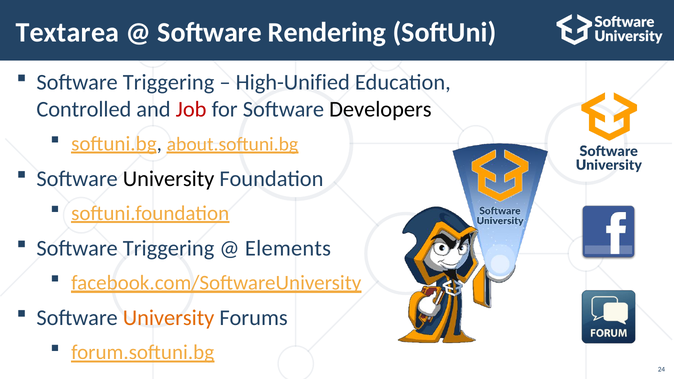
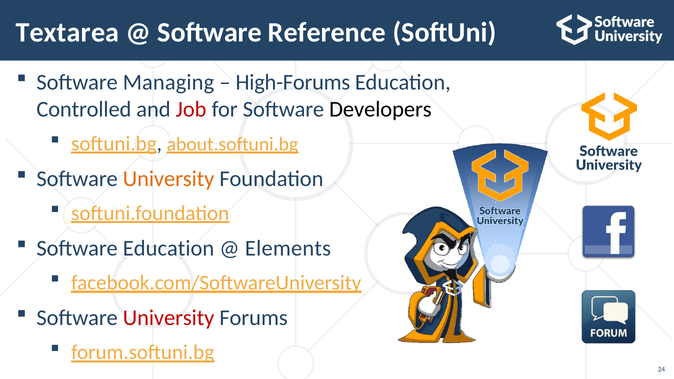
Rendering: Rendering -> Reference
Triggering at (169, 82): Triggering -> Managing
High-Unified: High-Unified -> High-Forums
University at (169, 179) colour: black -> orange
Triggering at (169, 248): Triggering -> Education
University at (169, 318) colour: orange -> red
